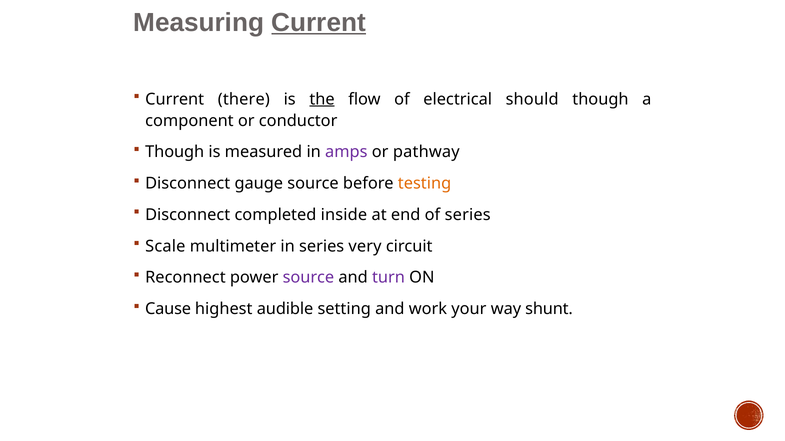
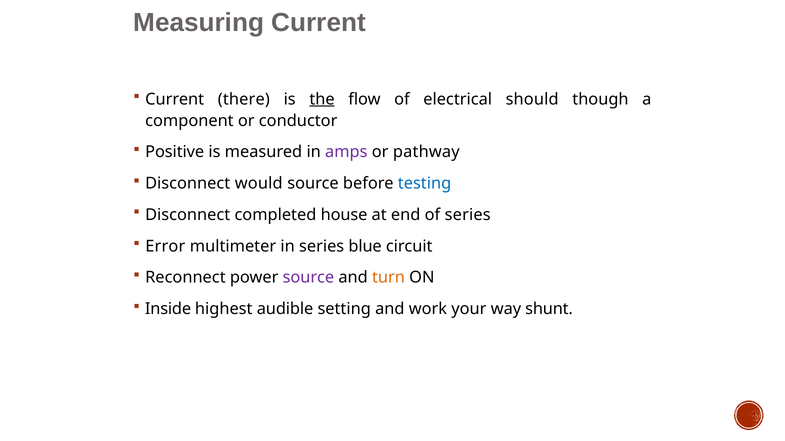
Current at (319, 22) underline: present -> none
Though at (175, 152): Though -> Positive
gauge: gauge -> would
testing colour: orange -> blue
inside: inside -> house
Scale: Scale -> Error
very: very -> blue
turn colour: purple -> orange
Cause: Cause -> Inside
